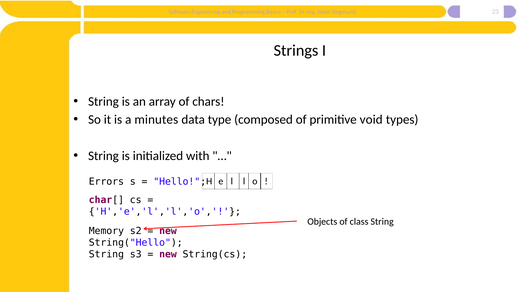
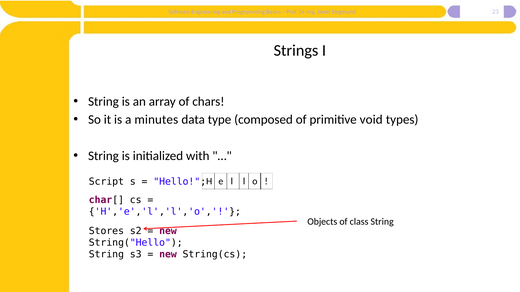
Errors: Errors -> Script
Memory: Memory -> Stores
